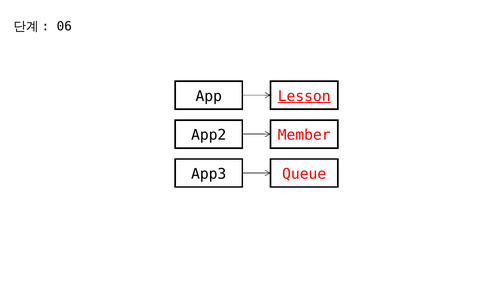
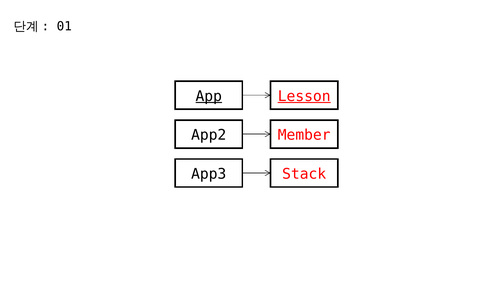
06: 06 -> 01
App underline: none -> present
Queue: Queue -> Stack
